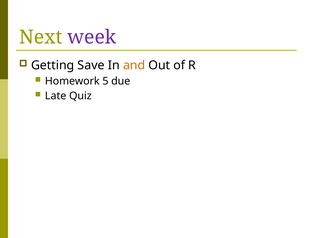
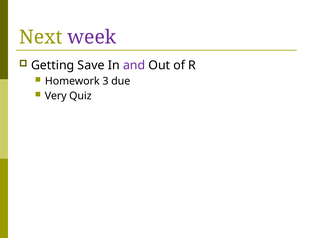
and colour: orange -> purple
5: 5 -> 3
Late: Late -> Very
